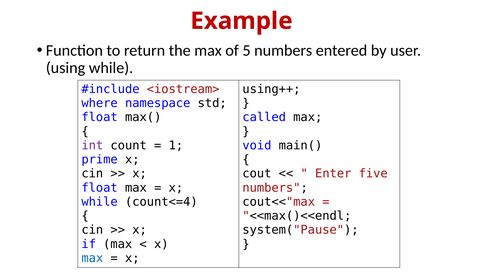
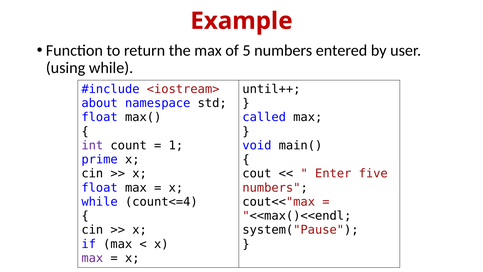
using++: using++ -> until++
where: where -> about
max at (92, 258) colour: blue -> purple
